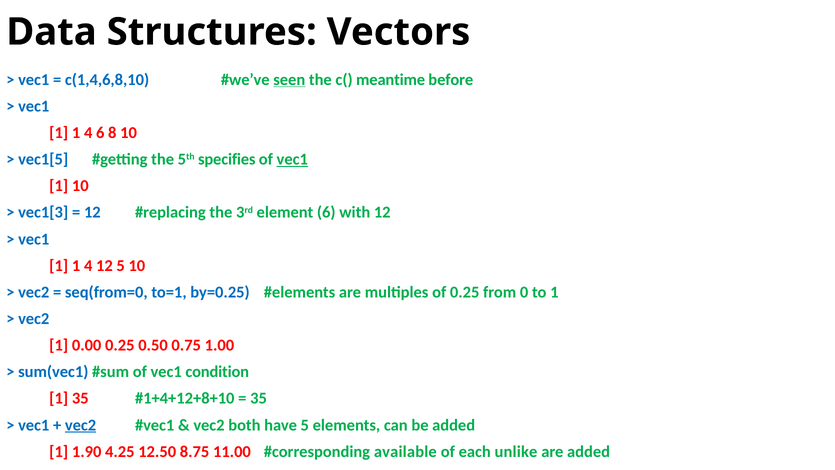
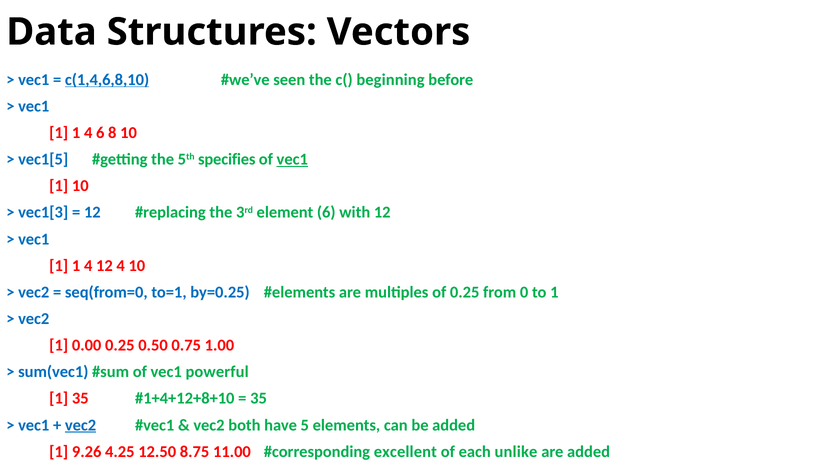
c(1,4,6,8,10 underline: none -> present
seen underline: present -> none
meantime: meantime -> beginning
12 5: 5 -> 4
condition: condition -> powerful
1.90: 1.90 -> 9.26
available: available -> excellent
